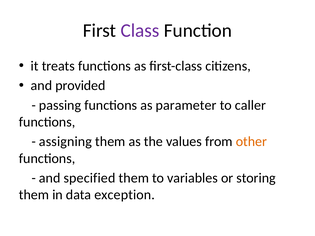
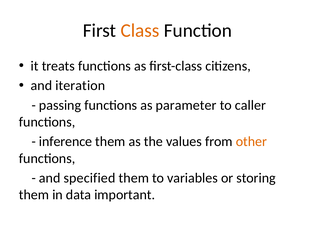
Class colour: purple -> orange
provided: provided -> iteration
assigning: assigning -> inference
exception: exception -> important
